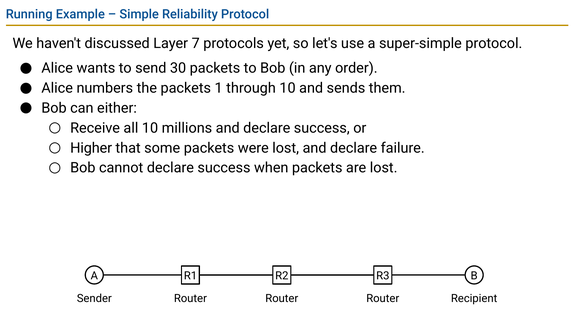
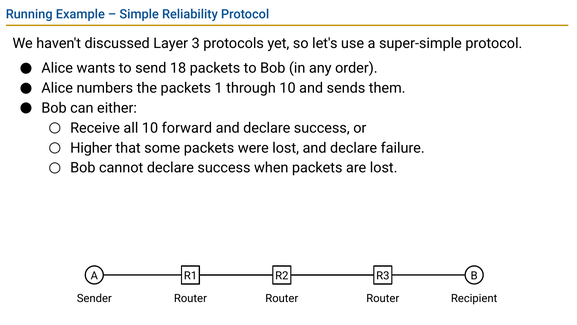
7: 7 -> 3
30: 30 -> 18
millions: millions -> forward
